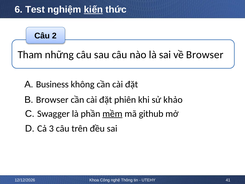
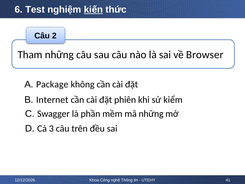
Business: Business -> Package
B Browser: Browser -> Internet
khảo: khảo -> kiểm
mềm underline: present -> none
mã github: github -> những
